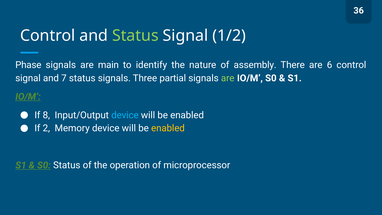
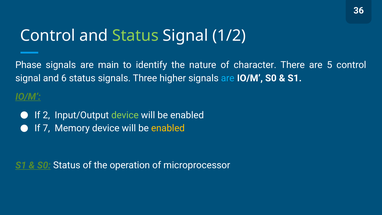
assembly: assembly -> character
6: 6 -> 5
7: 7 -> 6
partial: partial -> higher
are at (228, 78) colour: light green -> light blue
8: 8 -> 2
device at (125, 115) colour: light blue -> light green
2: 2 -> 7
